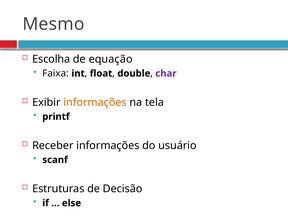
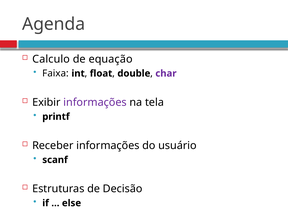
Mesmo: Mesmo -> Agenda
Escolha: Escolha -> Calculo
informações at (95, 102) colour: orange -> purple
